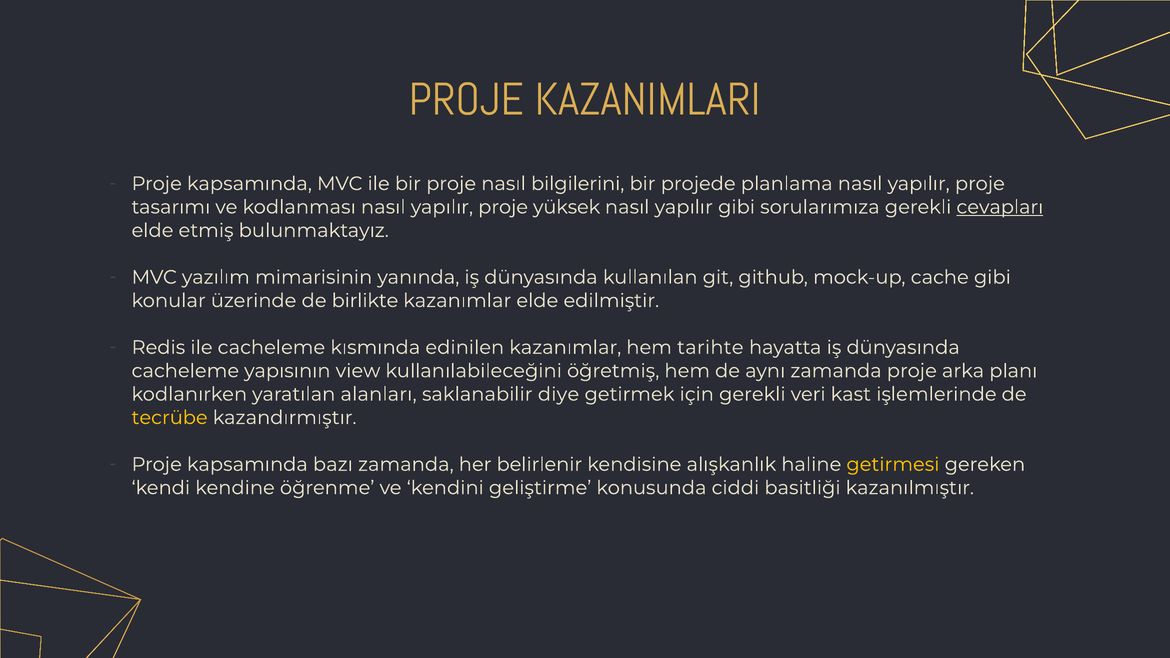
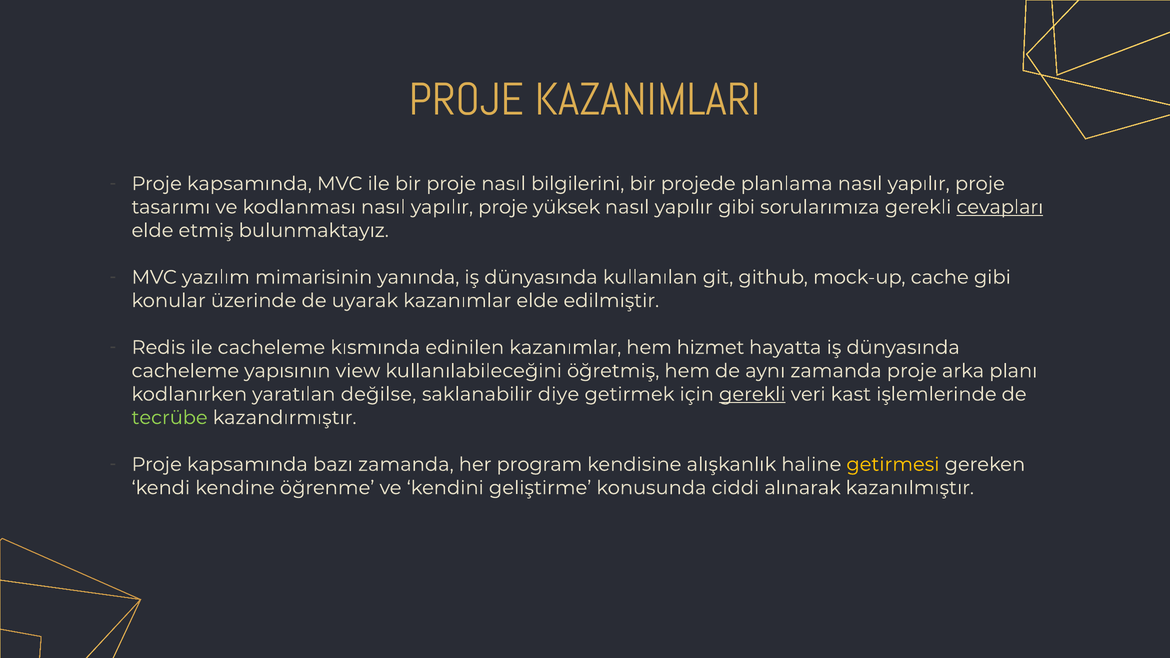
birlikte: birlikte -> uyarak
tarihte: tarihte -> hizmet
alanları: alanları -> değilse
gerekli at (752, 394) underline: none -> present
tecrübe colour: yellow -> light green
belirlenir: belirlenir -> program
basitliği: basitliği -> alınarak
